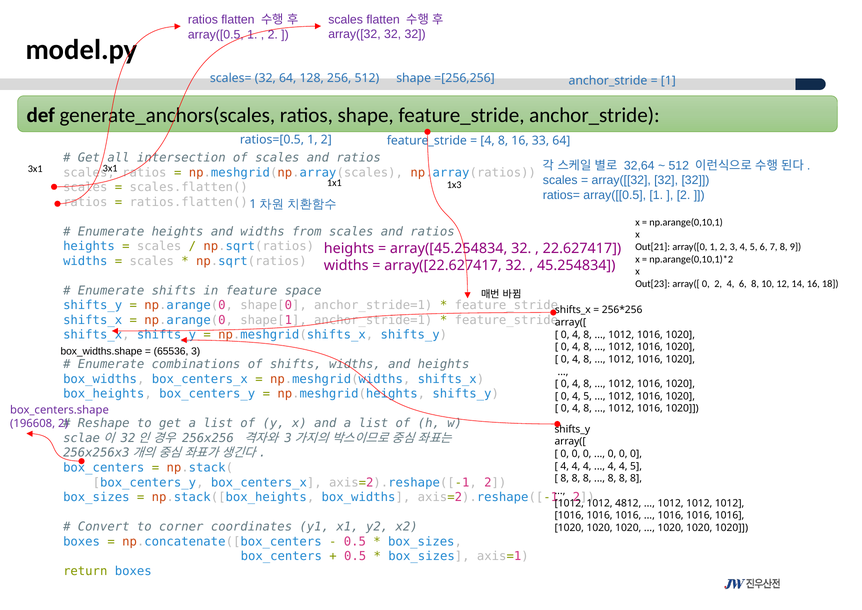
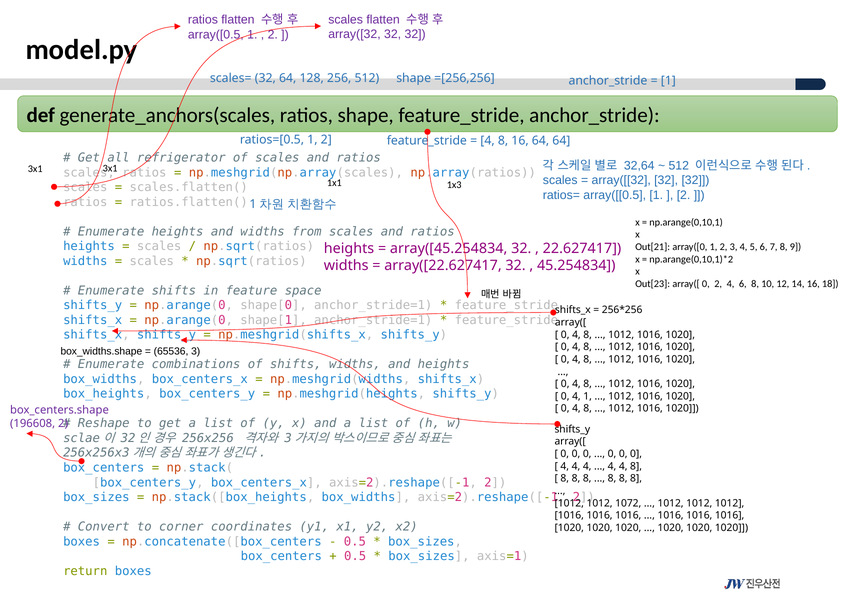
16 33: 33 -> 64
intersection: intersection -> refrigerator
0 4 5: 5 -> 1
4 4 5: 5 -> 8
4812: 4812 -> 1072
